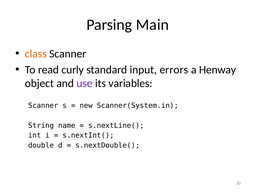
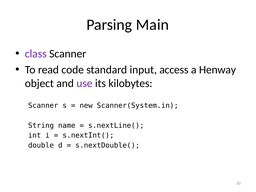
class colour: orange -> purple
curly: curly -> code
errors: errors -> access
variables: variables -> kilobytes
